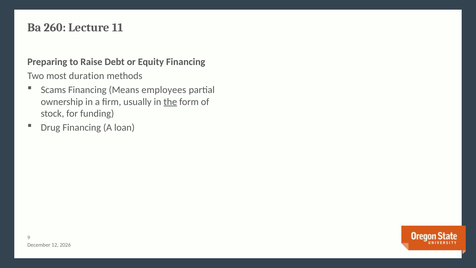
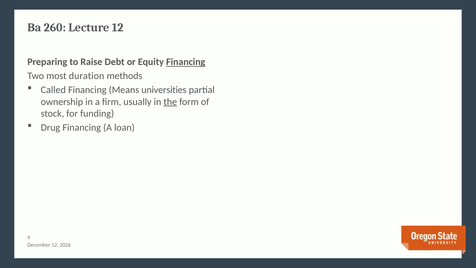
Lecture 11: 11 -> 12
Financing at (186, 62) underline: none -> present
Scams: Scams -> Called
employees: employees -> universities
